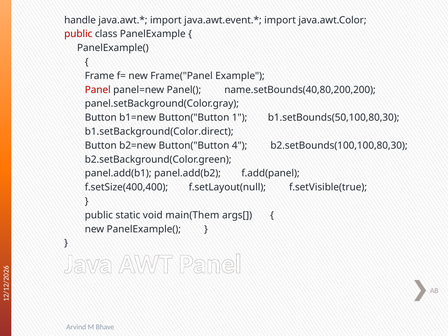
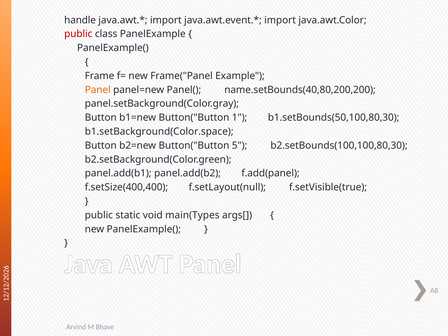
Panel at (98, 90) colour: red -> orange
b1.setBackground(Color.direct: b1.setBackground(Color.direct -> b1.setBackground(Color.space
4: 4 -> 5
main(Them: main(Them -> main(Types
